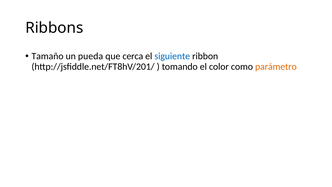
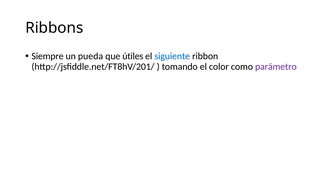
Tamaño: Tamaño -> Siempre
cerca: cerca -> útiles
parámetro colour: orange -> purple
